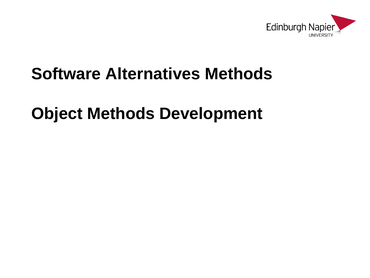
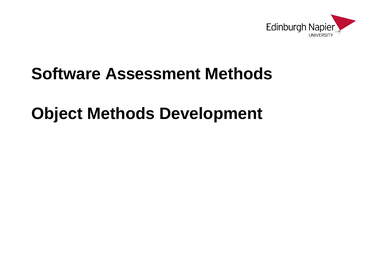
Alternatives: Alternatives -> Assessment
